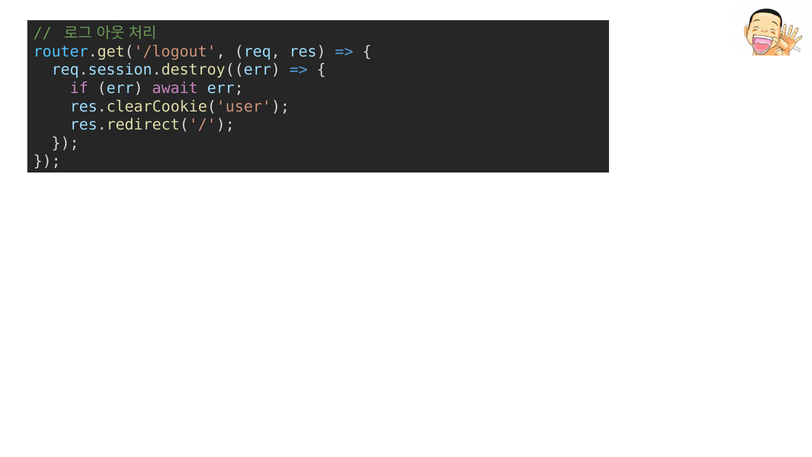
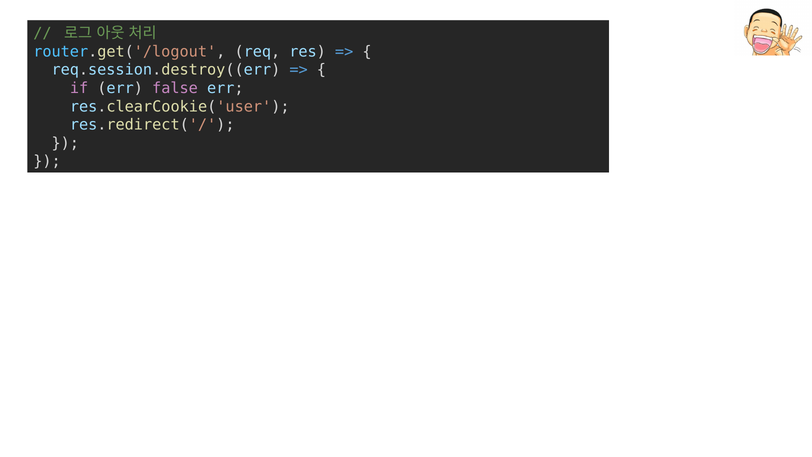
await: await -> false
